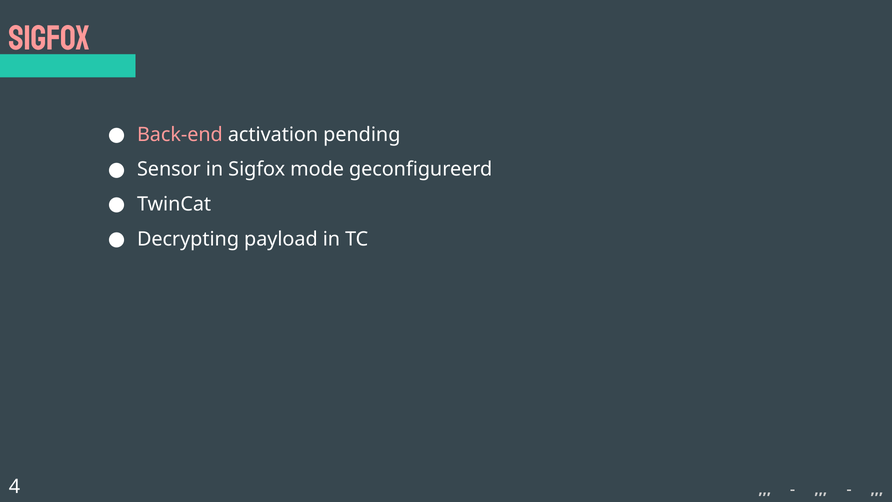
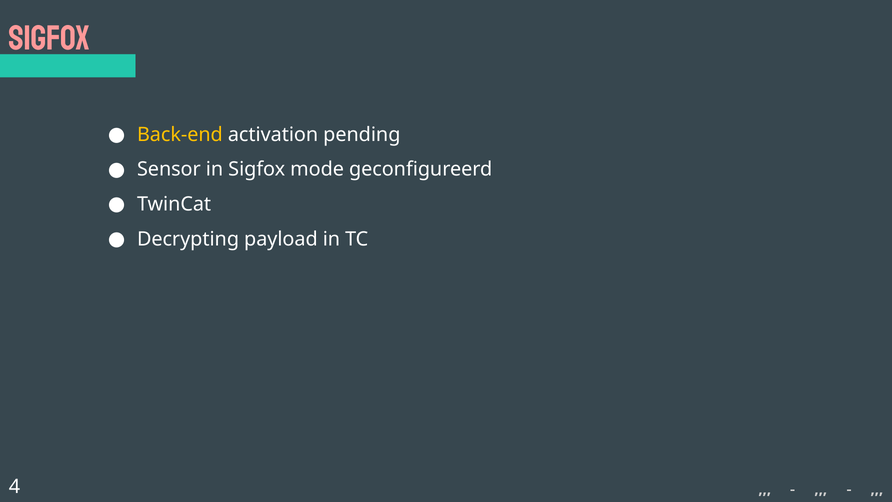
Back-end colour: pink -> yellow
